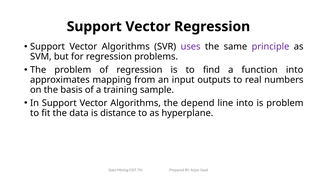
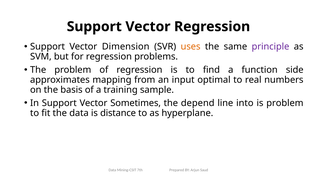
Algorithms at (126, 47): Algorithms -> Dimension
uses colour: purple -> orange
function into: into -> side
outputs: outputs -> optimal
In Support Vector Algorithms: Algorithms -> Sometimes
